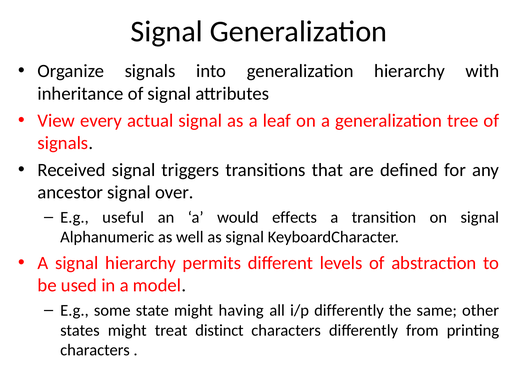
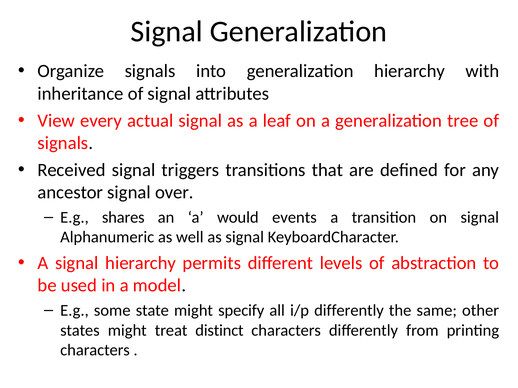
useful: useful -> shares
effects: effects -> events
having: having -> specify
